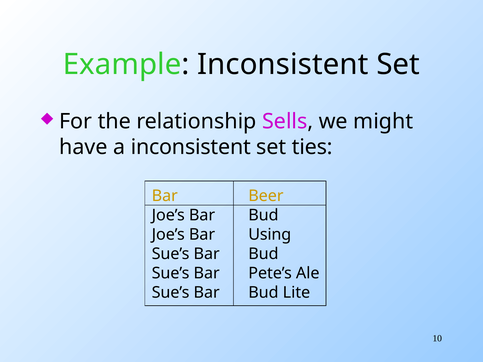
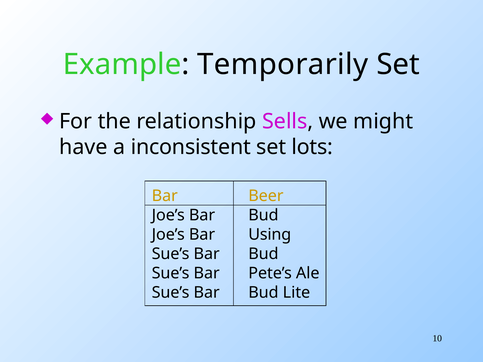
Example Inconsistent: Inconsistent -> Temporarily
ties: ties -> lots
